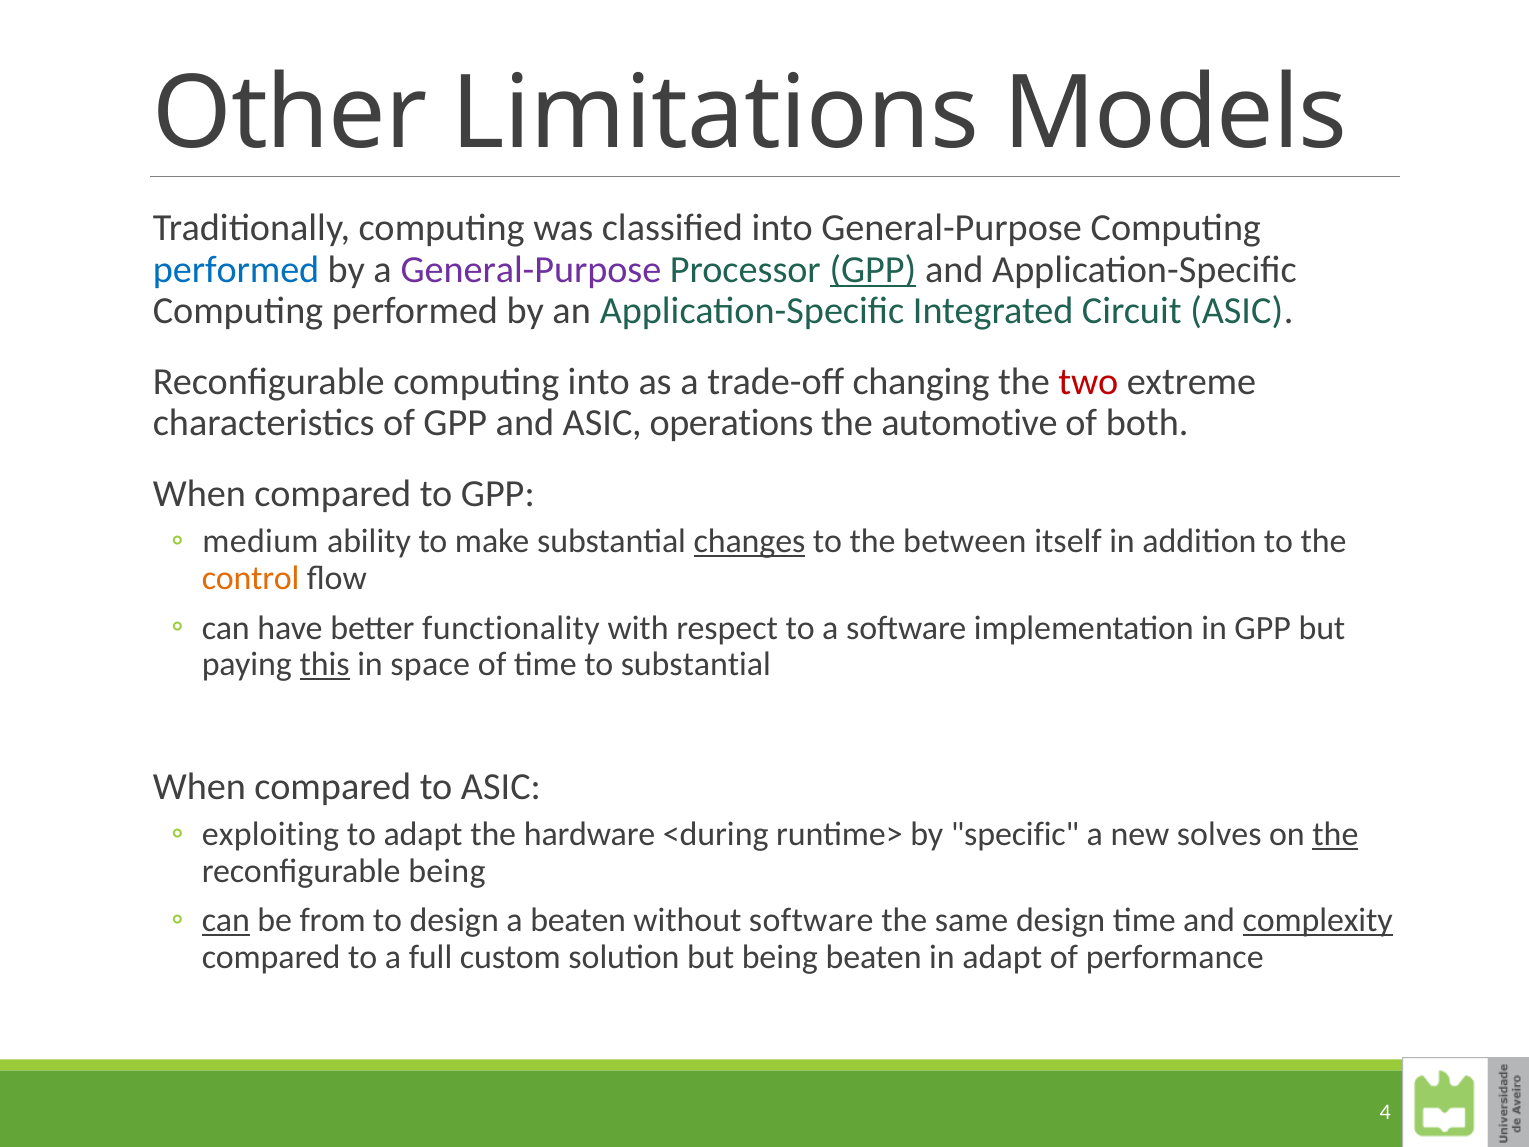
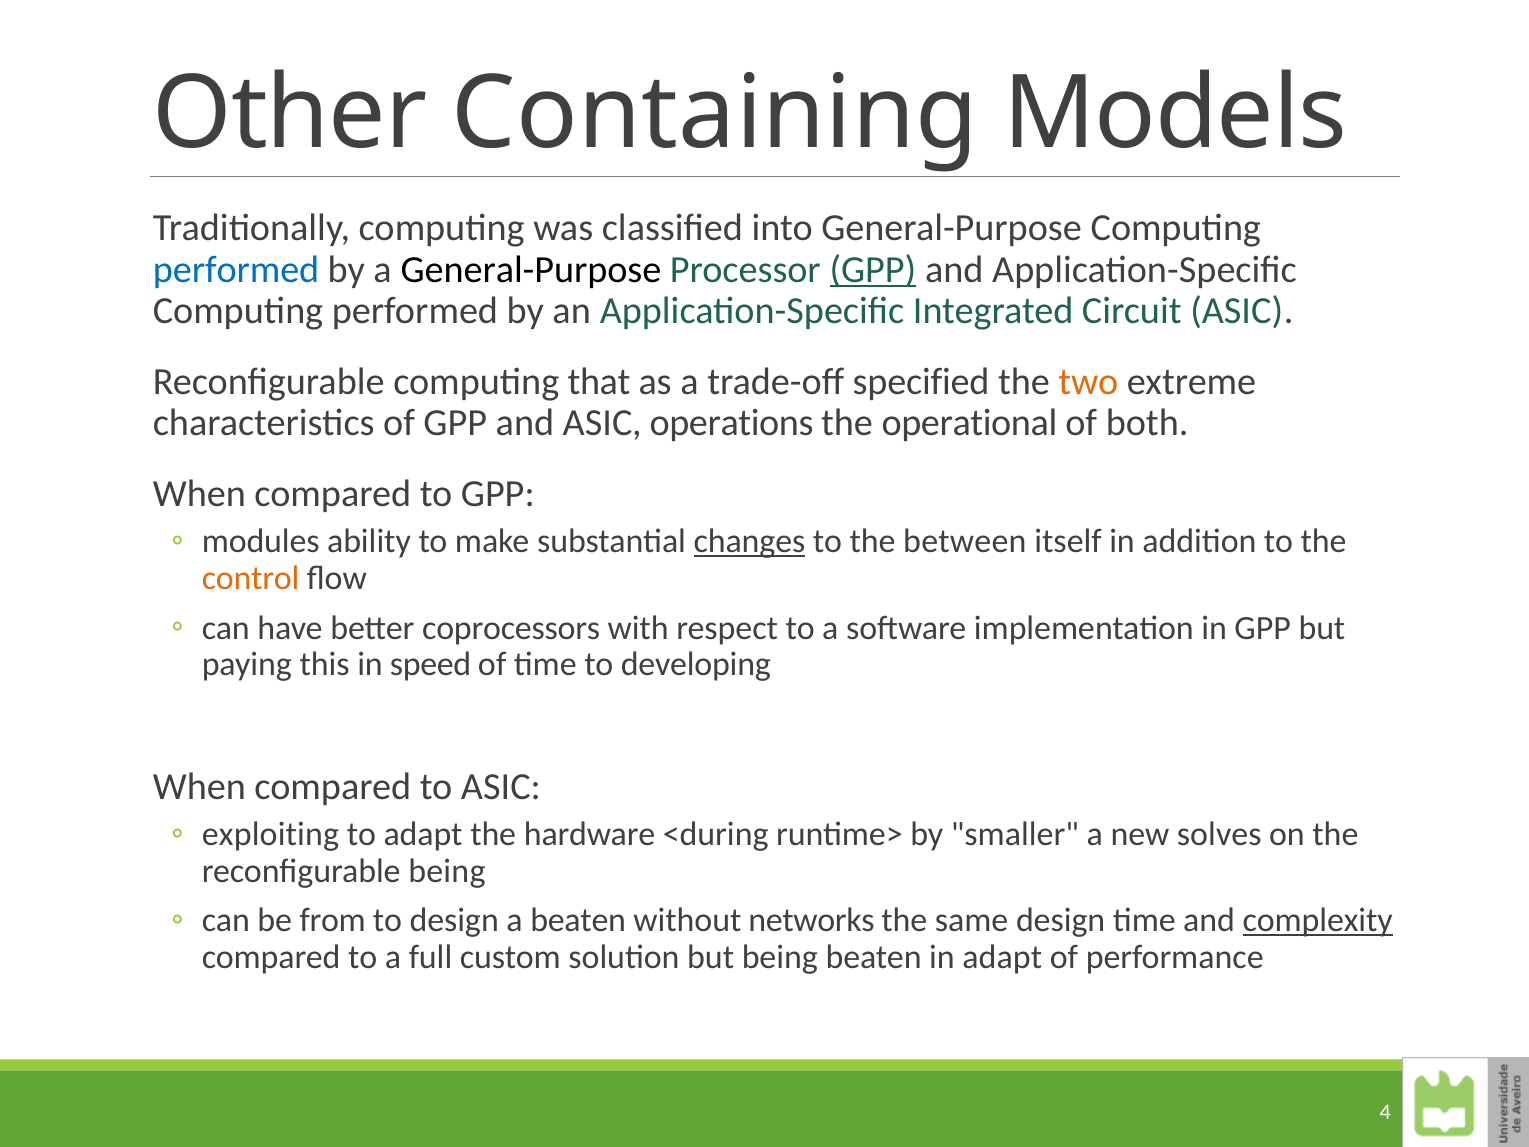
Limitations: Limitations -> Containing
General-Purpose at (531, 269) colour: purple -> black
computing into: into -> that
changing: changing -> specified
two colour: red -> orange
automotive: automotive -> operational
medium: medium -> modules
functionality: functionality -> coprocessors
this underline: present -> none
space: space -> speed
to substantial: substantial -> developing
specific: specific -> smaller
the at (1335, 834) underline: present -> none
can at (226, 920) underline: present -> none
without software: software -> networks
